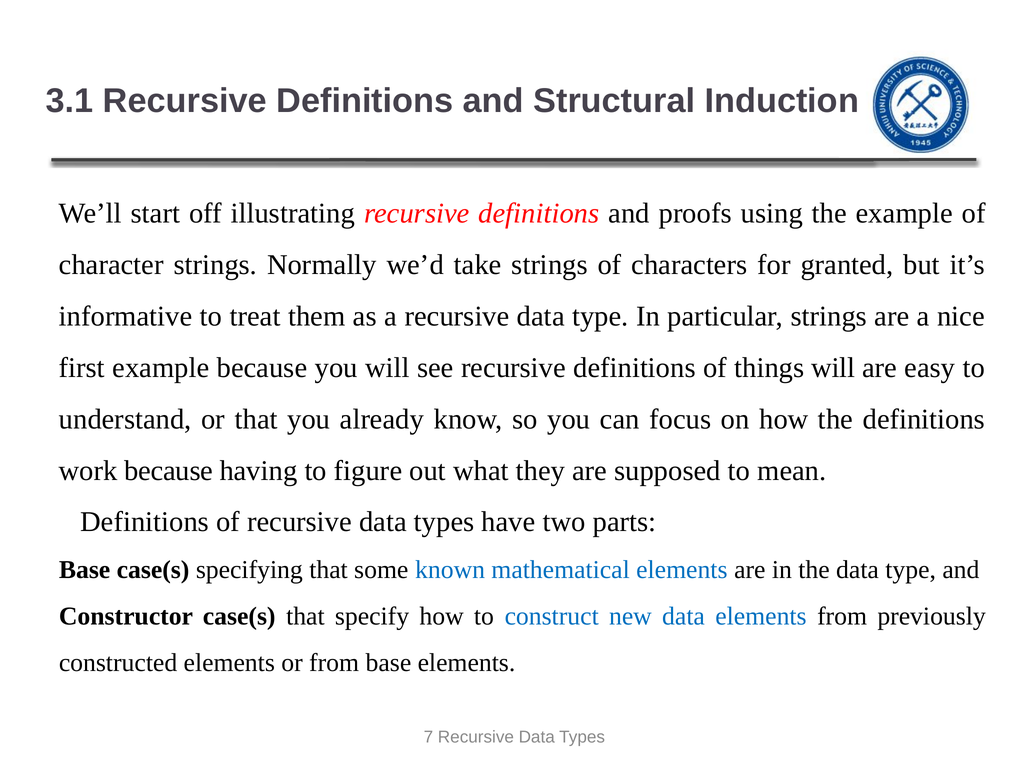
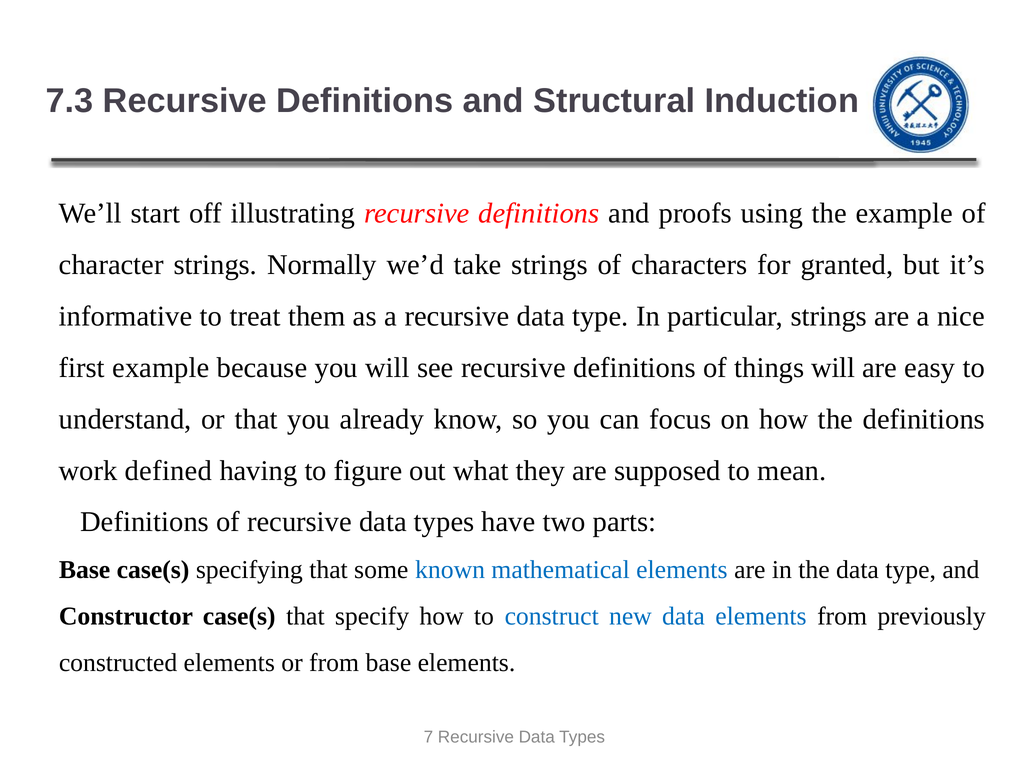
3.1: 3.1 -> 7.3
work because: because -> defined
